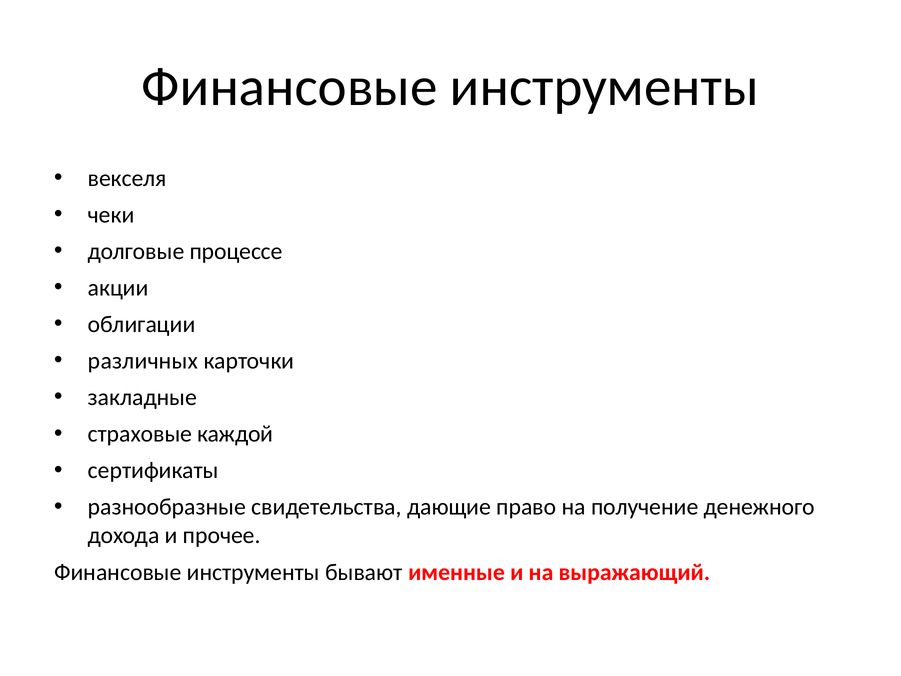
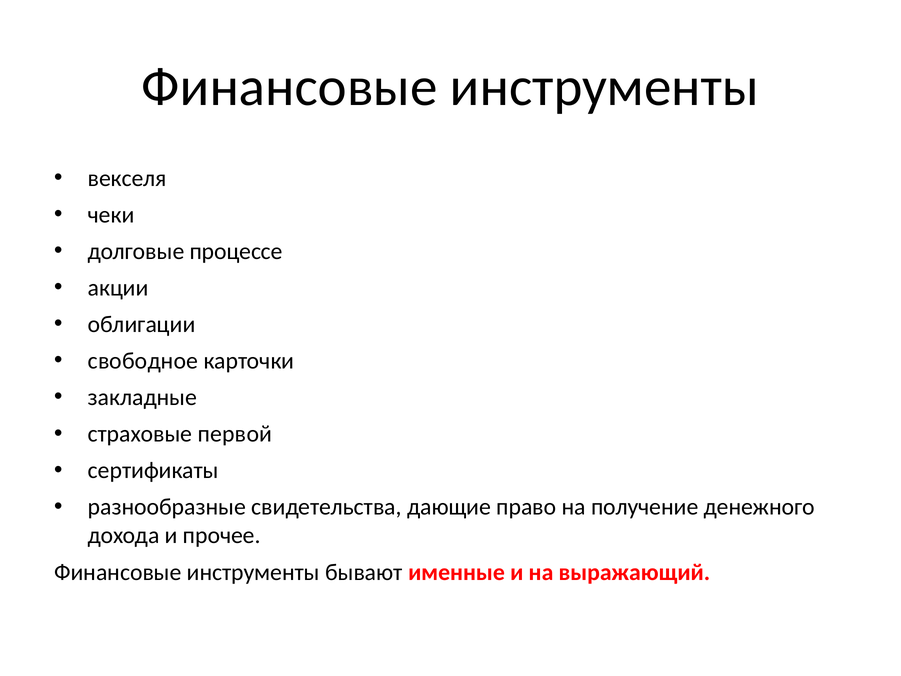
различных: различных -> свободное
каждой: каждой -> первой
